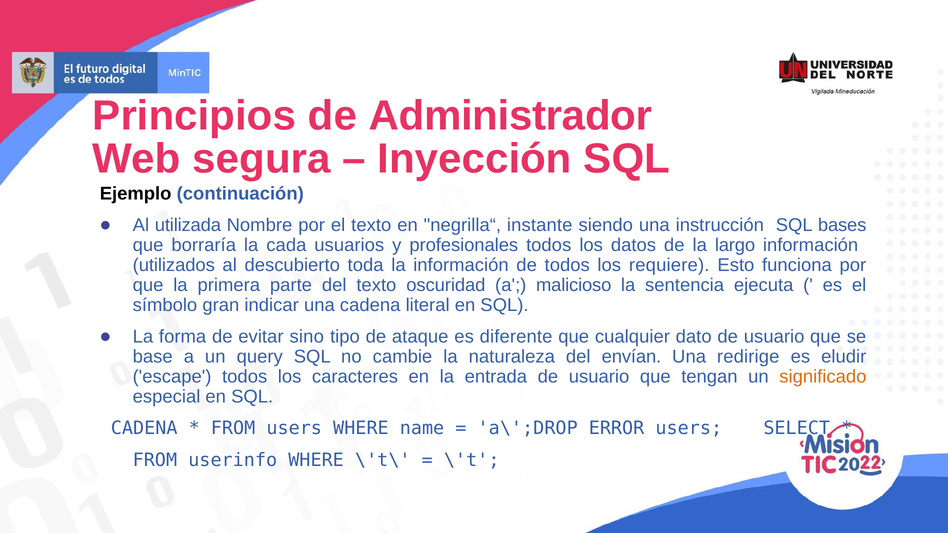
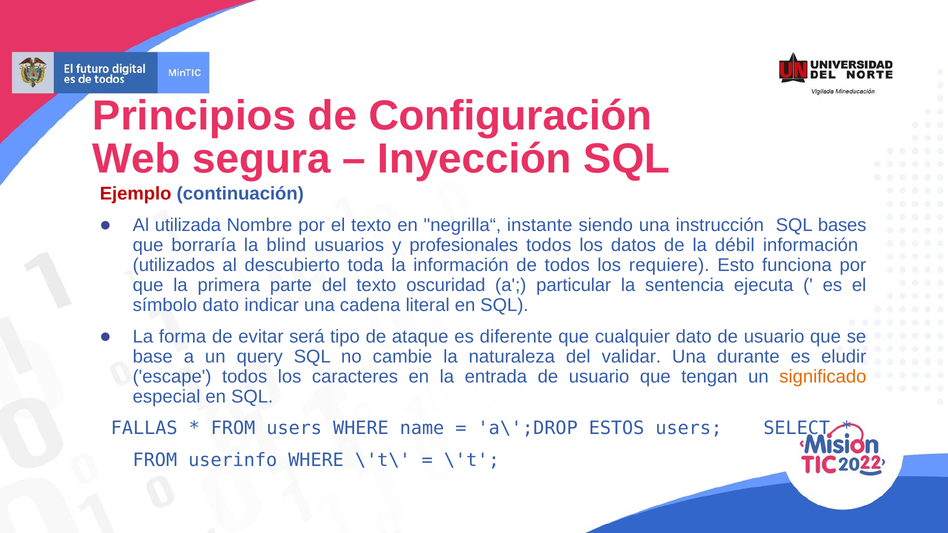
Administrador: Administrador -> Configuración
Ejemplo colour: black -> red
cada: cada -> blind
largo: largo -> débil
malicioso: malicioso -> particular
símbolo gran: gran -> dato
sino: sino -> será
envían: envían -> validar
redirige: redirige -> durante
CADENA at (144, 429): CADENA -> FALLAS
ERROR: ERROR -> ESTOS
